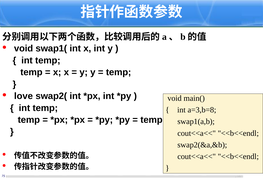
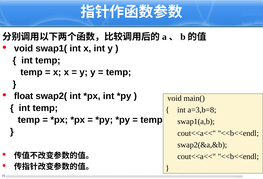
love: love -> float
